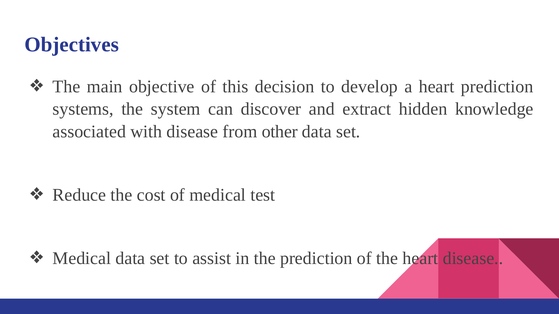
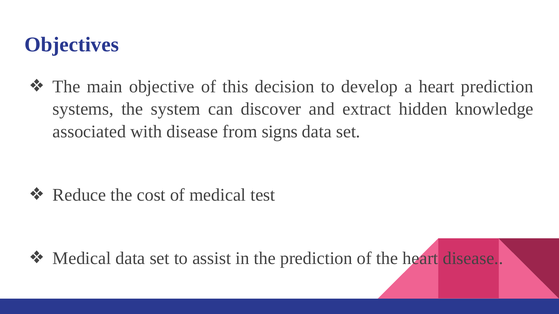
other: other -> signs
